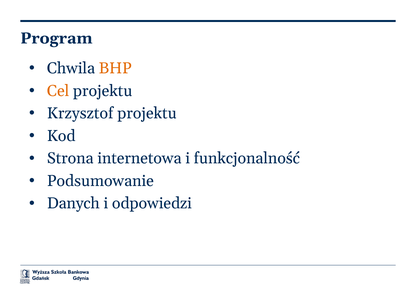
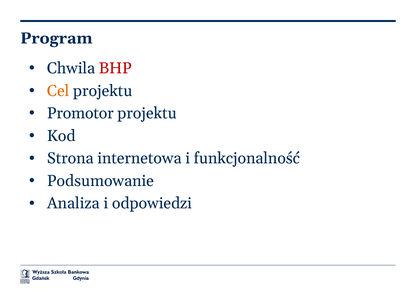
BHP colour: orange -> red
Krzysztof: Krzysztof -> Promotor
Danych: Danych -> Analiza
